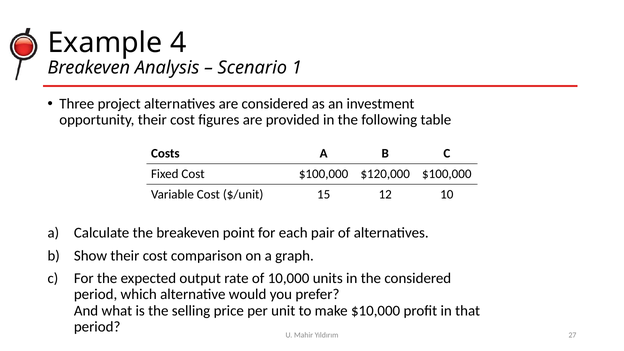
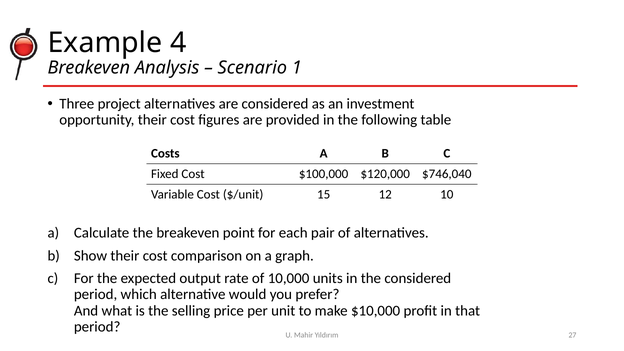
$120,000 $100,000: $100,000 -> $746,040
